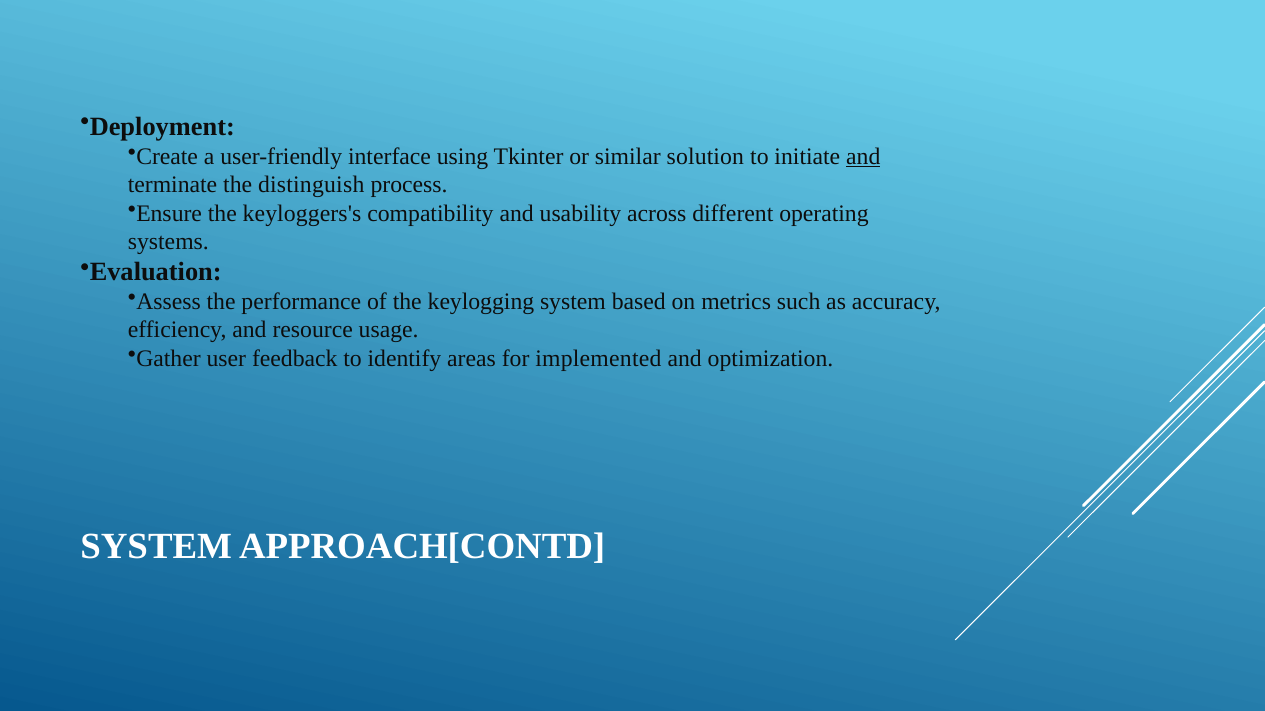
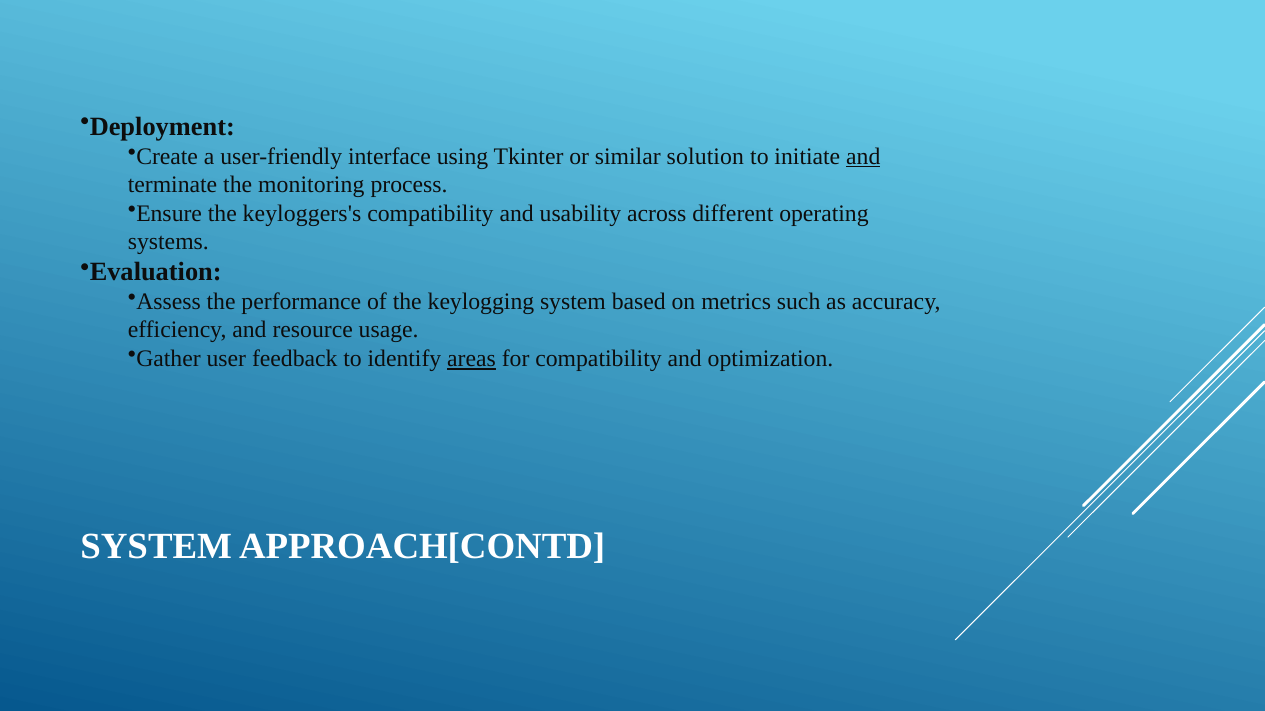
distinguish: distinguish -> monitoring
areas underline: none -> present
for implemented: implemented -> compatibility
